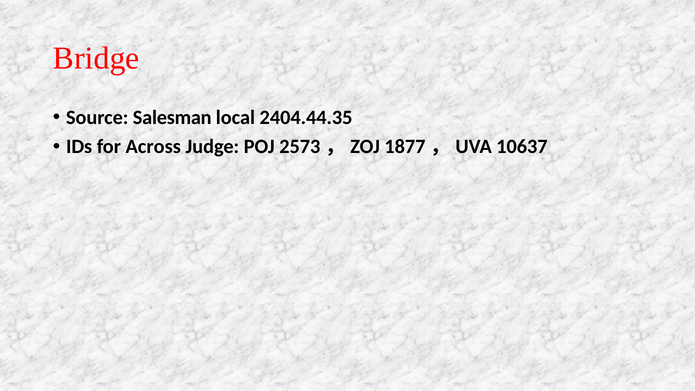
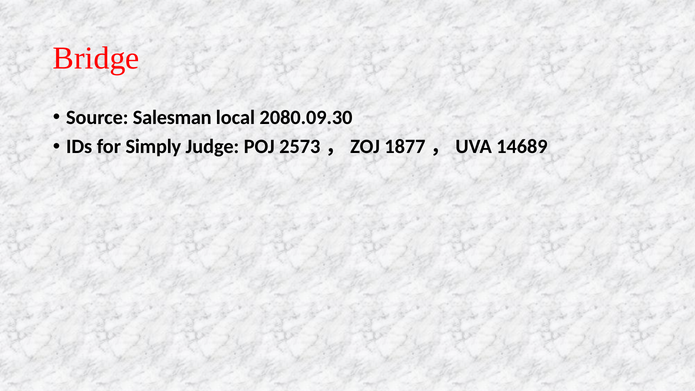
2404.44.35: 2404.44.35 -> 2080.09.30
Across: Across -> Simply
10637: 10637 -> 14689
